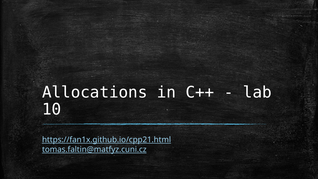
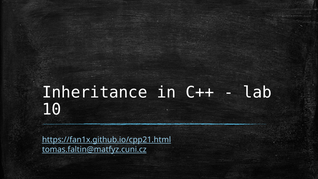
Allocations: Allocations -> Inheritance
